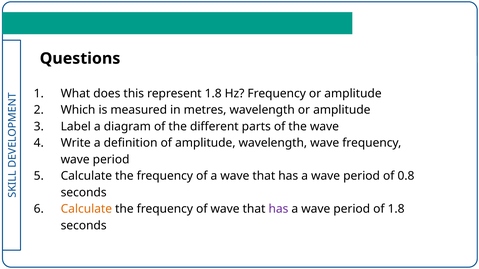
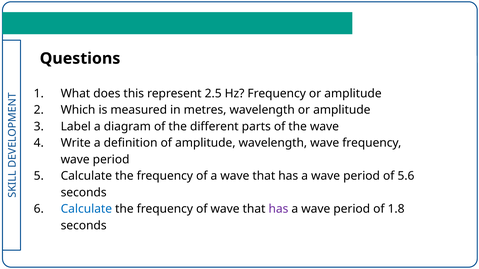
represent 1.8: 1.8 -> 2.5
0.8: 0.8 -> 5.6
Calculate at (86, 209) colour: orange -> blue
